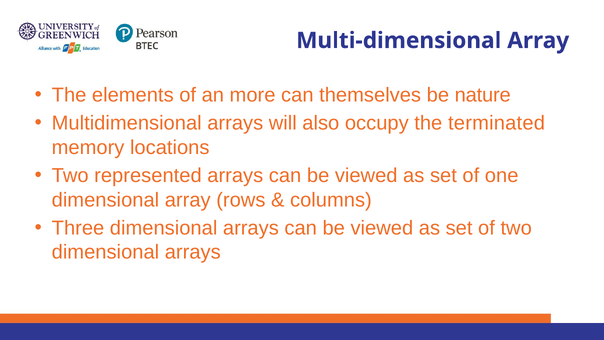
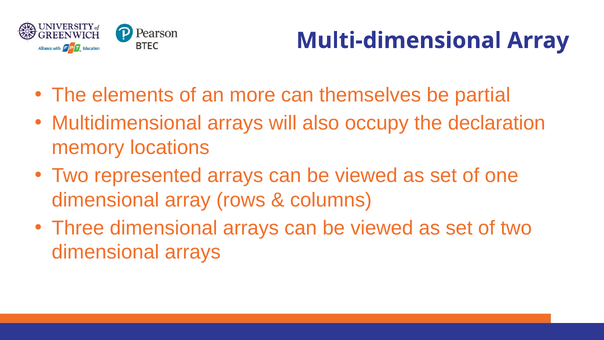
nature: nature -> partial
terminated: terminated -> declaration
